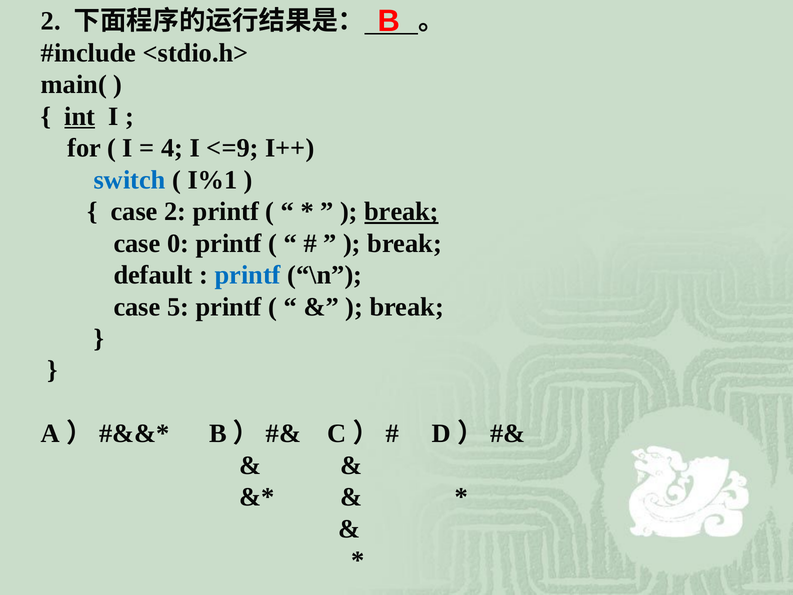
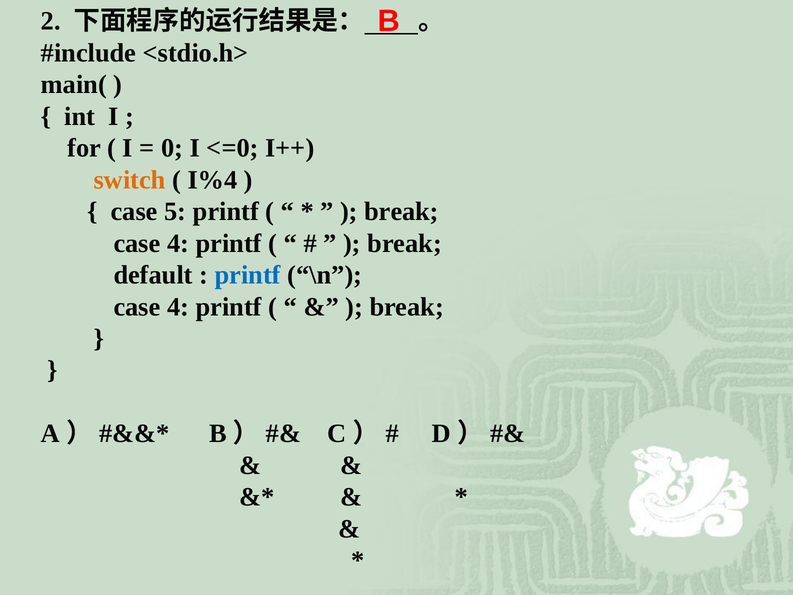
int underline: present -> none
4: 4 -> 0
<=9: <=9 -> <=0
switch colour: blue -> orange
I%1: I%1 -> I%4
case 2: 2 -> 5
break at (402, 212) underline: present -> none
0 at (178, 243): 0 -> 4
5 at (178, 307): 5 -> 4
